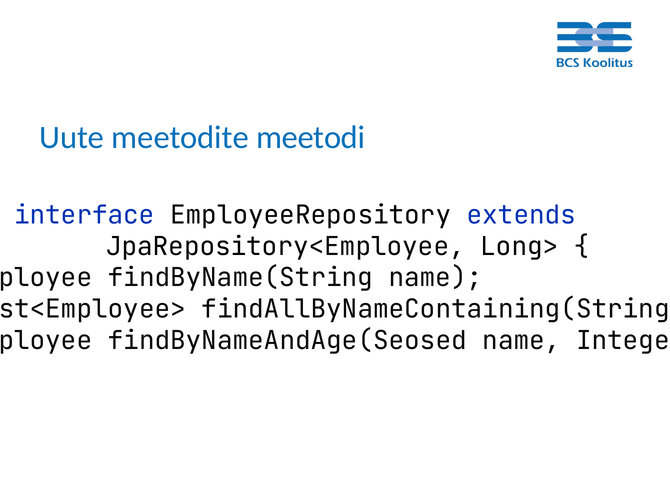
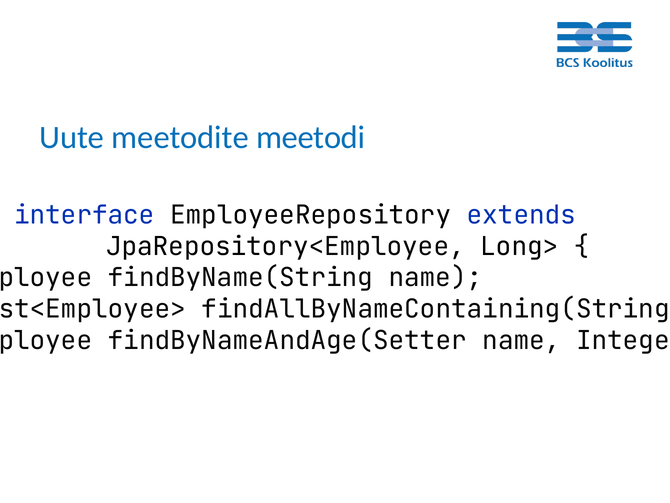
findByNameAndAge(Seosed: findByNameAndAge(Seosed -> findByNameAndAge(Setter
